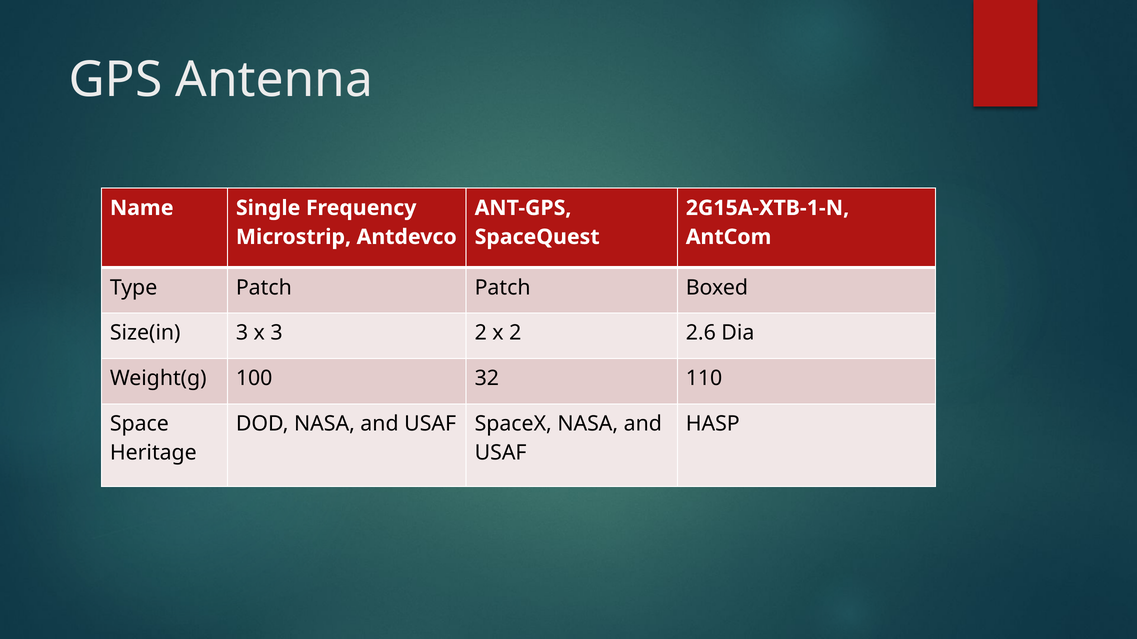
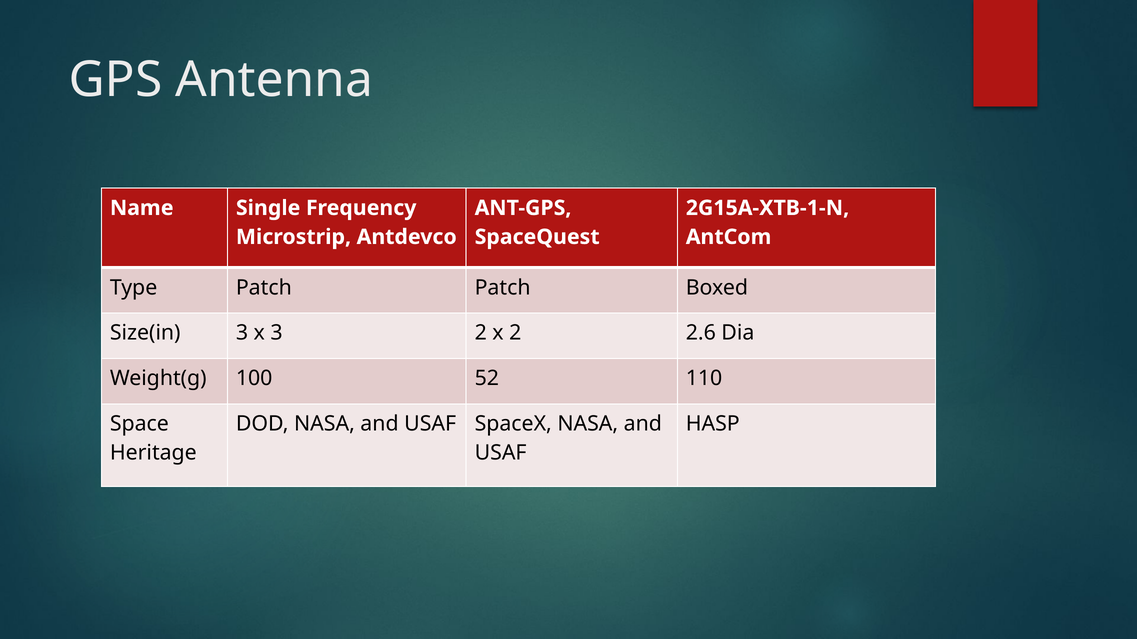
32: 32 -> 52
